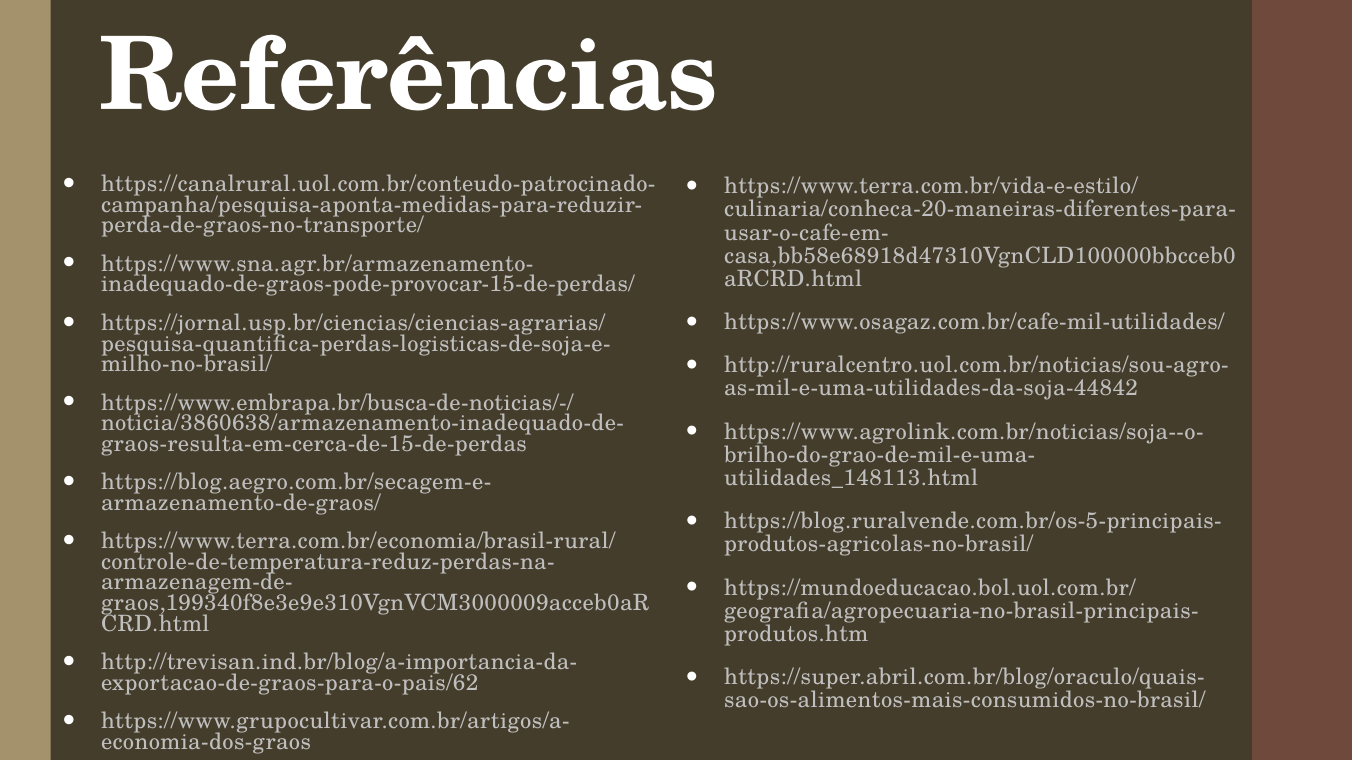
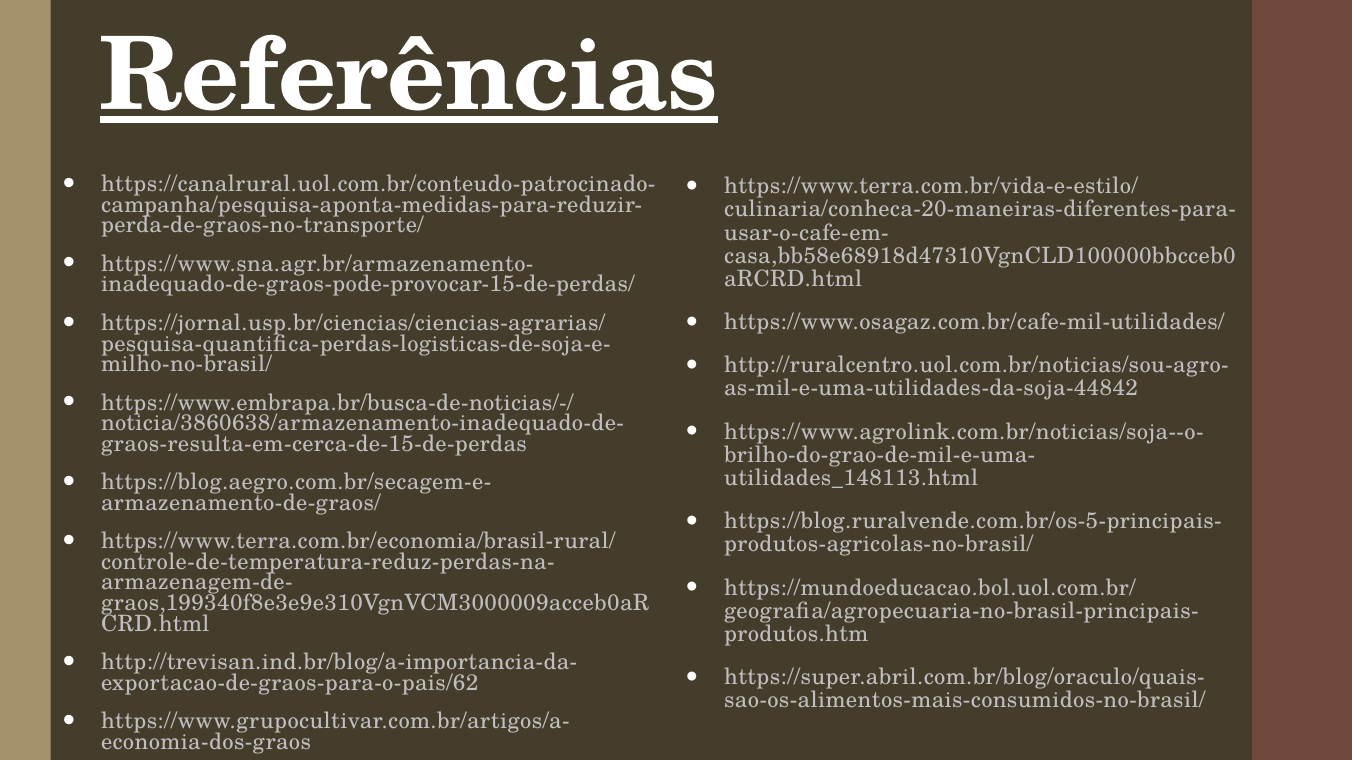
Referências underline: none -> present
